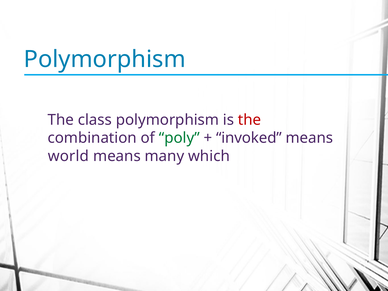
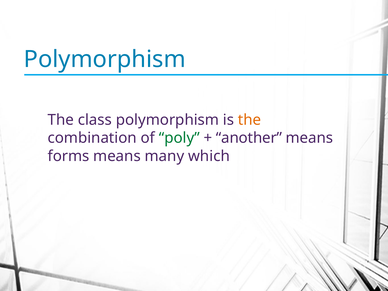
the at (250, 120) colour: red -> orange
invoked: invoked -> another
world: world -> forms
